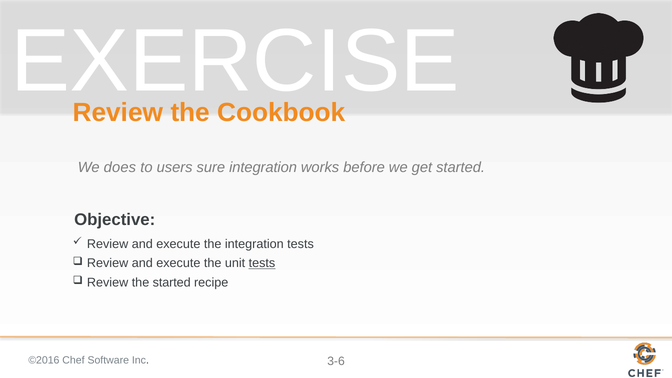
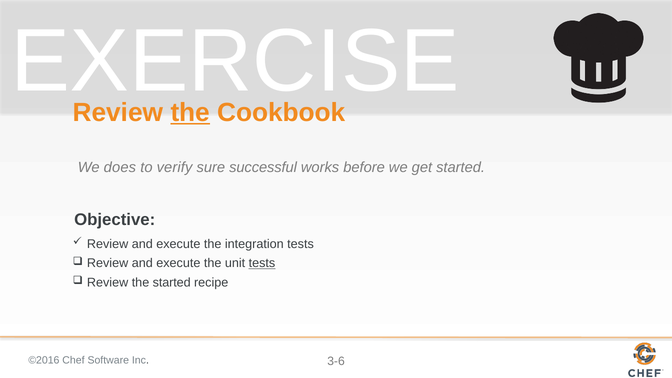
the at (190, 113) underline: none -> present
users: users -> verify
sure integration: integration -> successful
